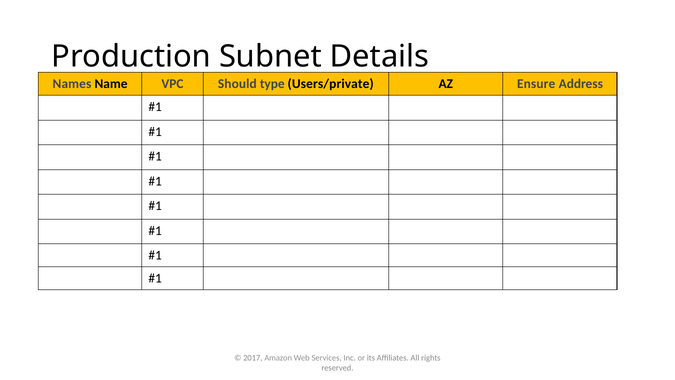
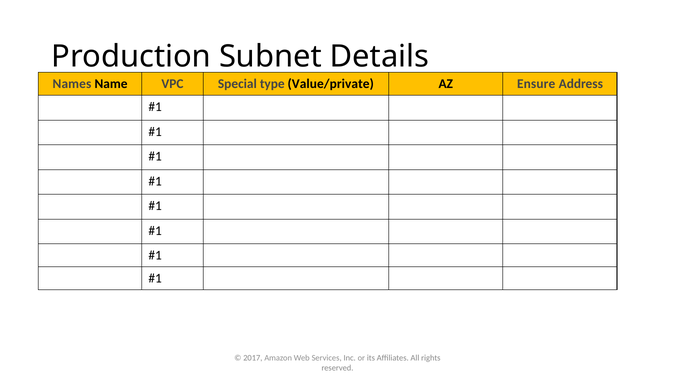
Should: Should -> Special
Users/private: Users/private -> Value/private
